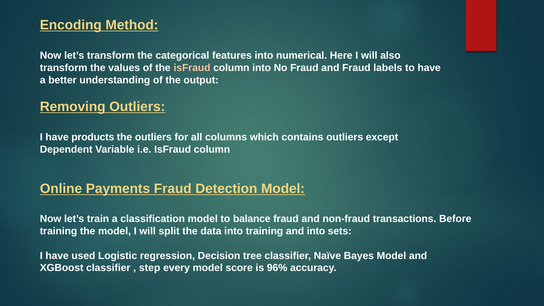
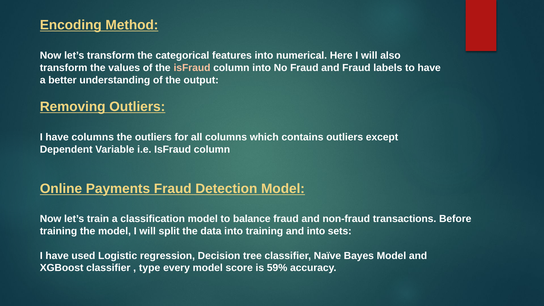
have products: products -> columns
step: step -> type
96%: 96% -> 59%
